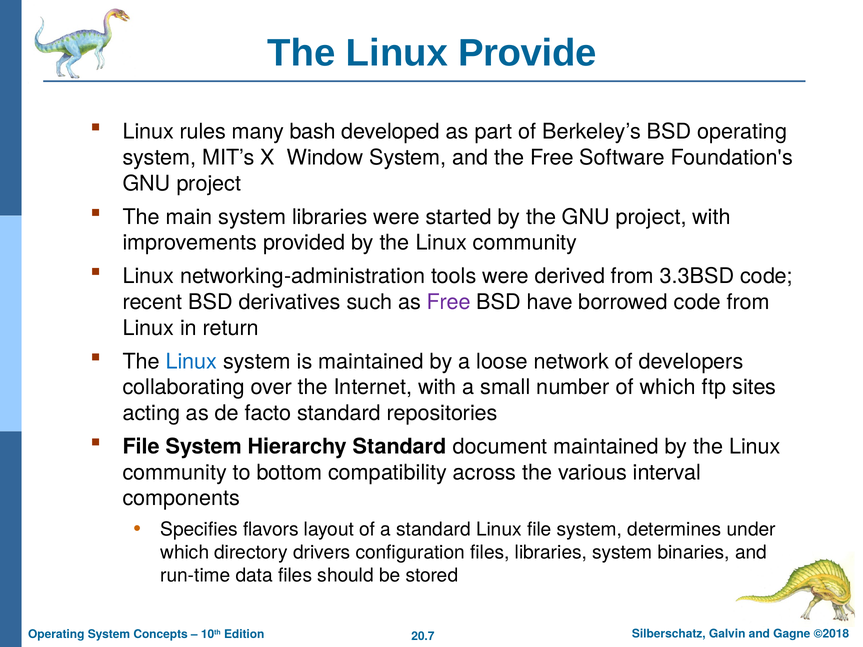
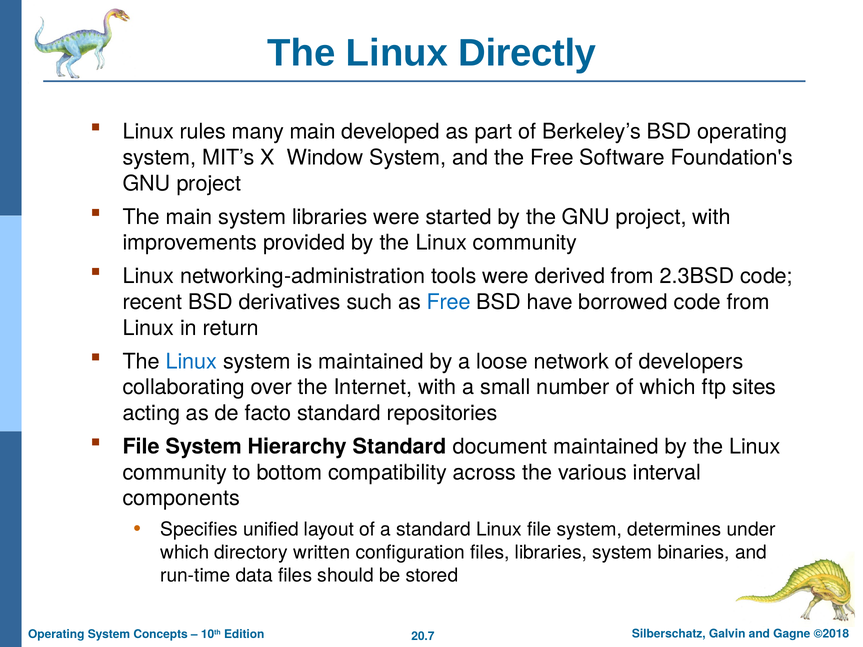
Provide: Provide -> Directly
many bash: bash -> main
3.3BSD: 3.3BSD -> 2.3BSD
Free at (449, 302) colour: purple -> blue
flavors: flavors -> unified
drivers: drivers -> written
